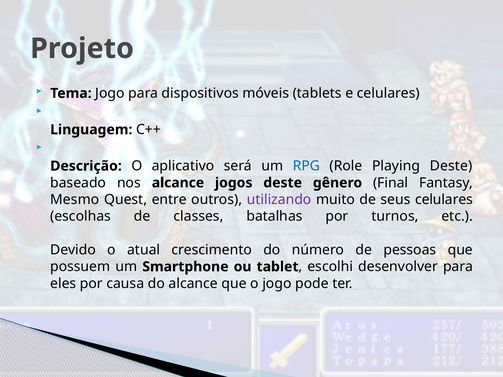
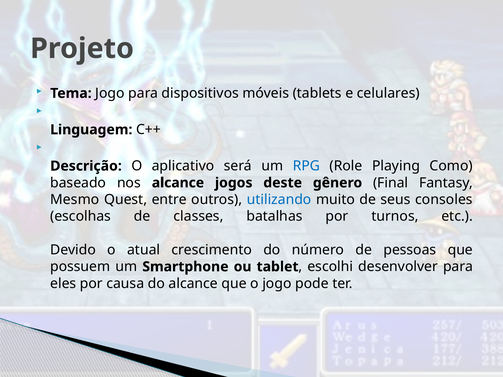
Playing Deste: Deste -> Como
utilizando colour: purple -> blue
seus celulares: celulares -> consoles
